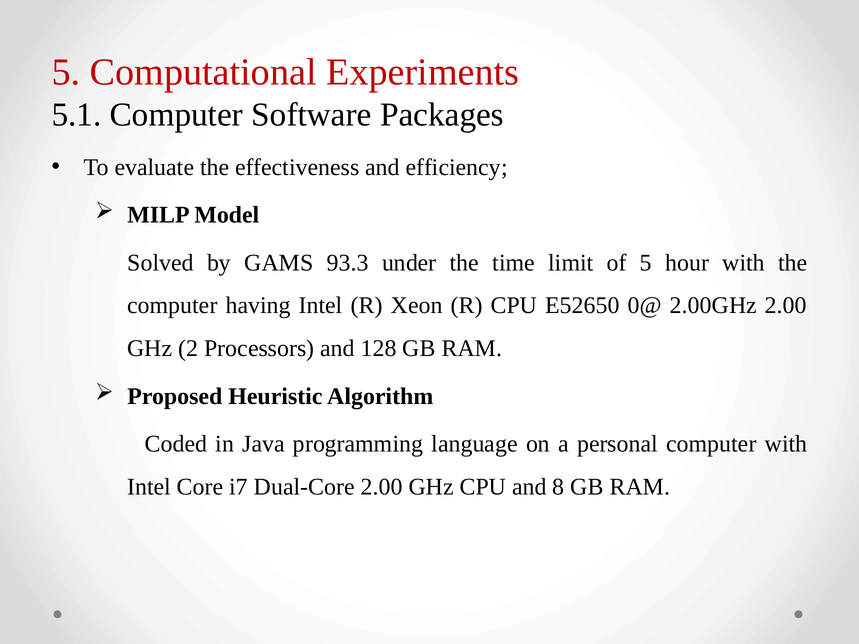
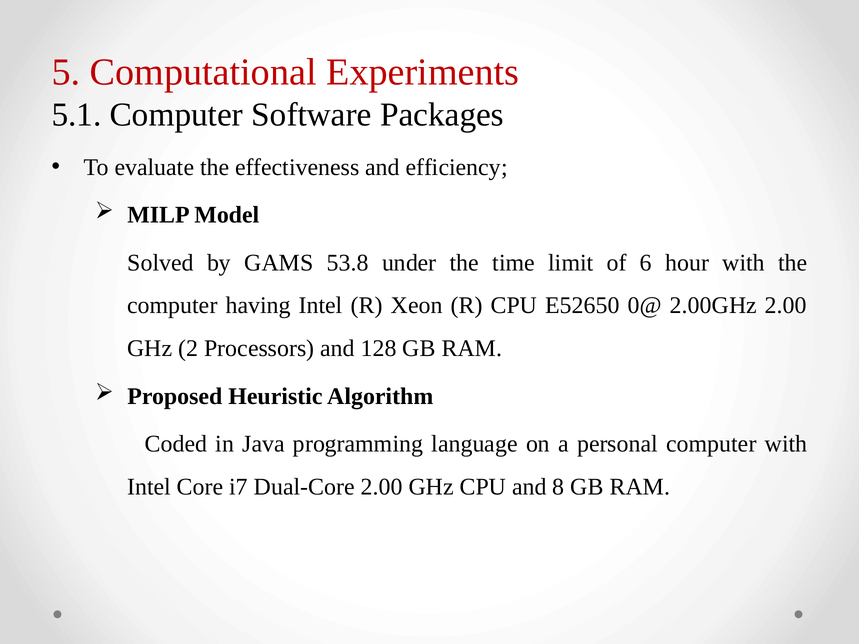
93.3: 93.3 -> 53.8
of 5: 5 -> 6
